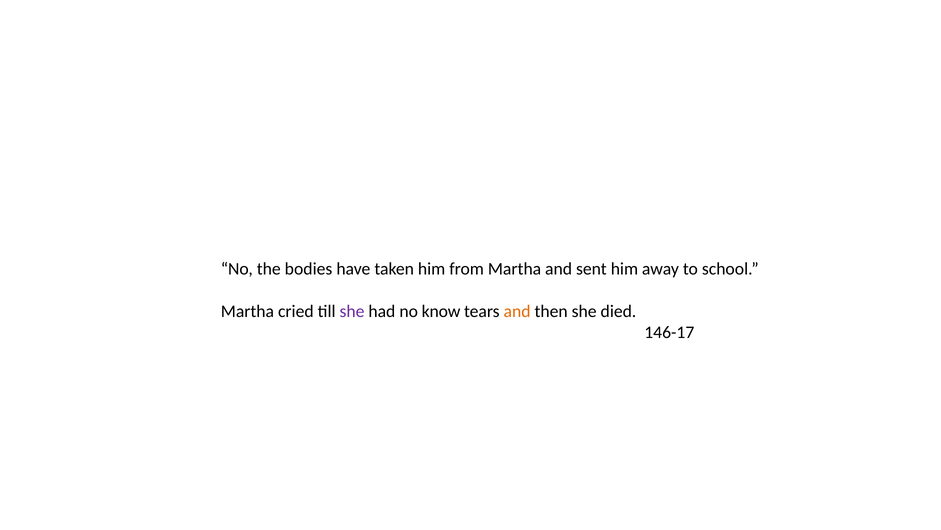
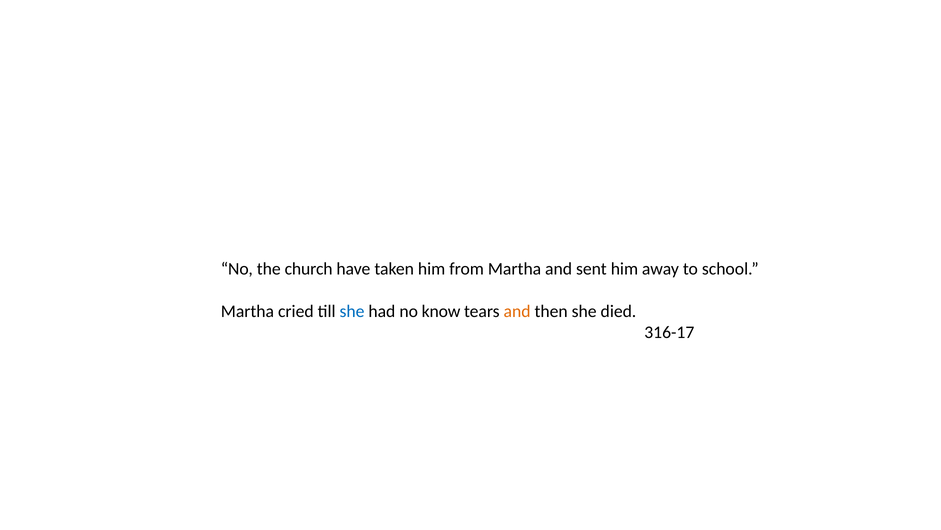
bodies: bodies -> church
she at (352, 311) colour: purple -> blue
146-17: 146-17 -> 316-17
